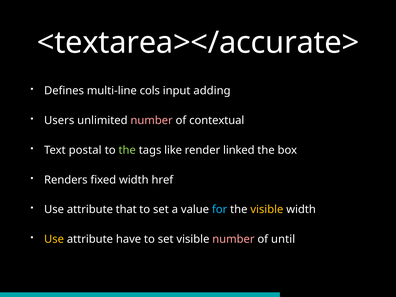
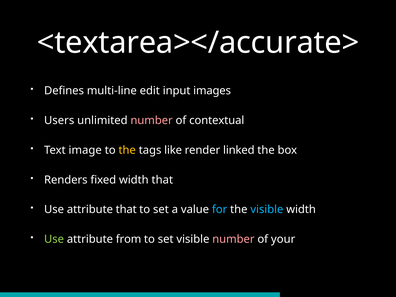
cols: cols -> edit
adding: adding -> images
postal: postal -> image
the at (127, 150) colour: light green -> yellow
width href: href -> that
visible at (267, 210) colour: yellow -> light blue
Use at (54, 239) colour: yellow -> light green
have: have -> from
until: until -> your
